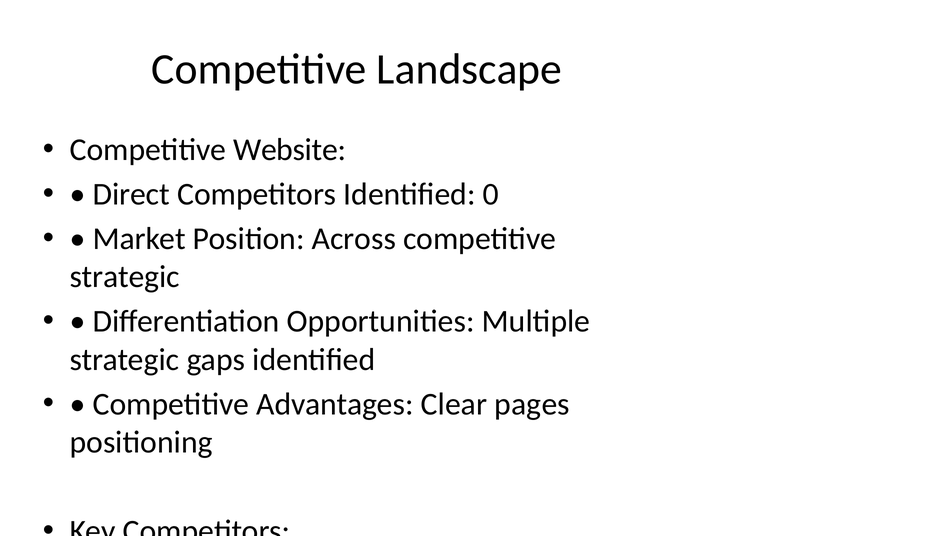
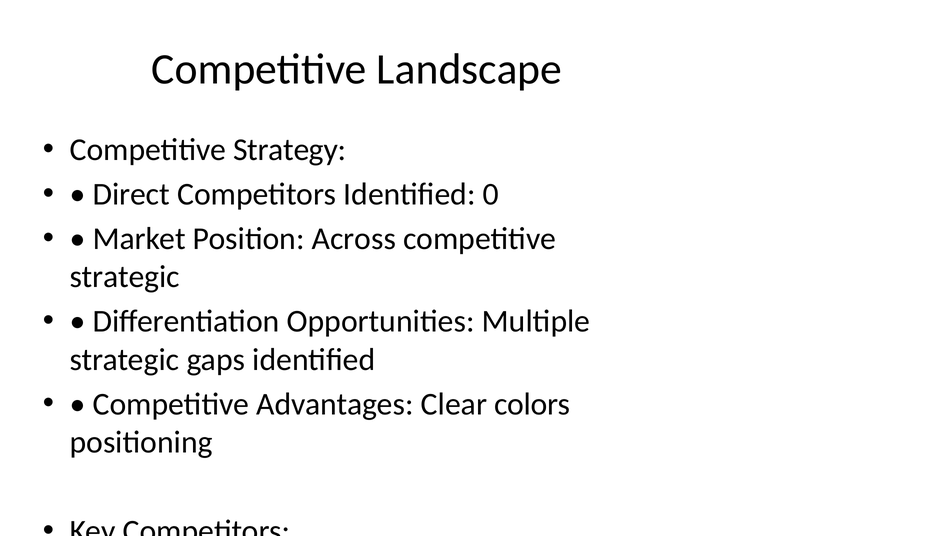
Website: Website -> Strategy
pages: pages -> colors
